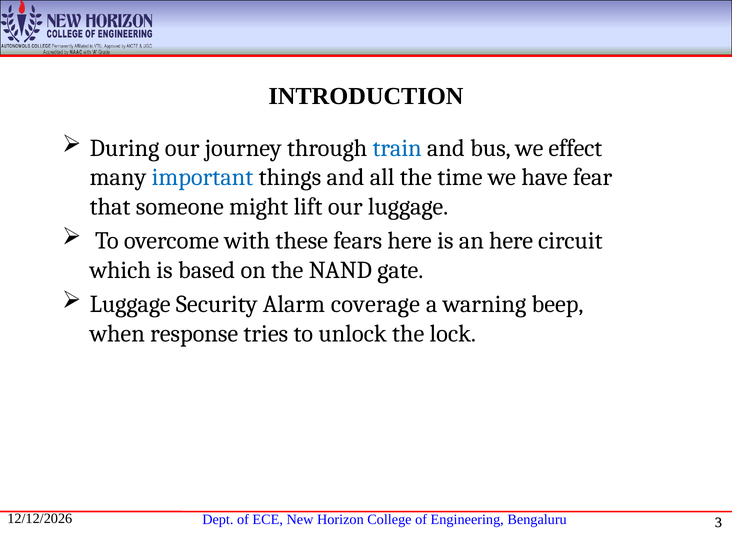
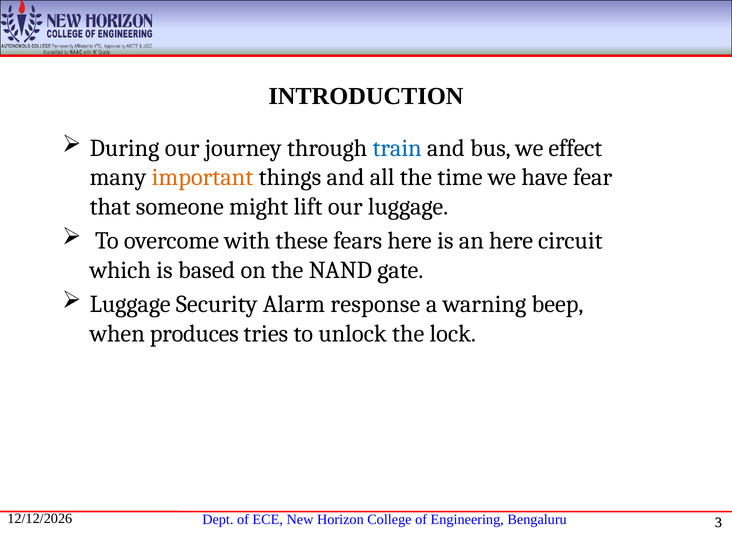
important colour: blue -> orange
coverage: coverage -> response
response: response -> produces
